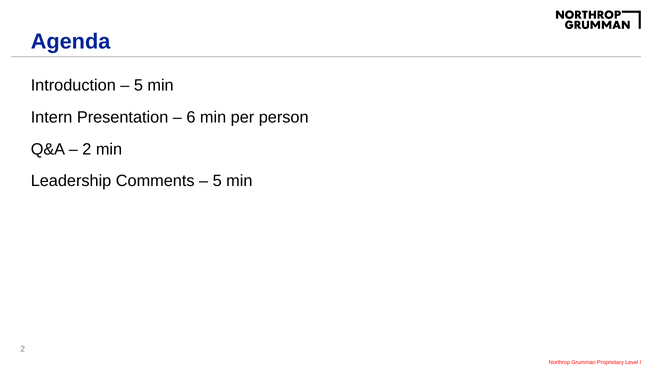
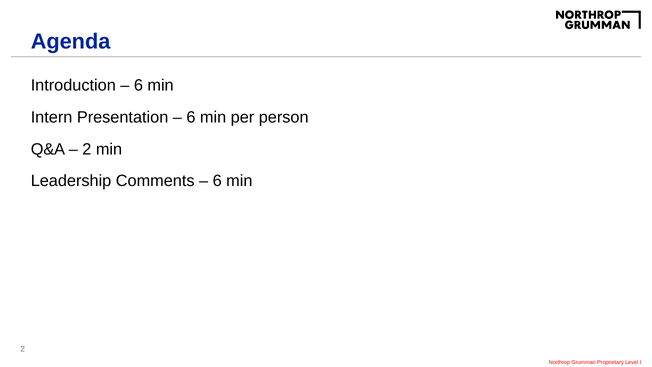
5 at (138, 86): 5 -> 6
5 at (217, 181): 5 -> 6
